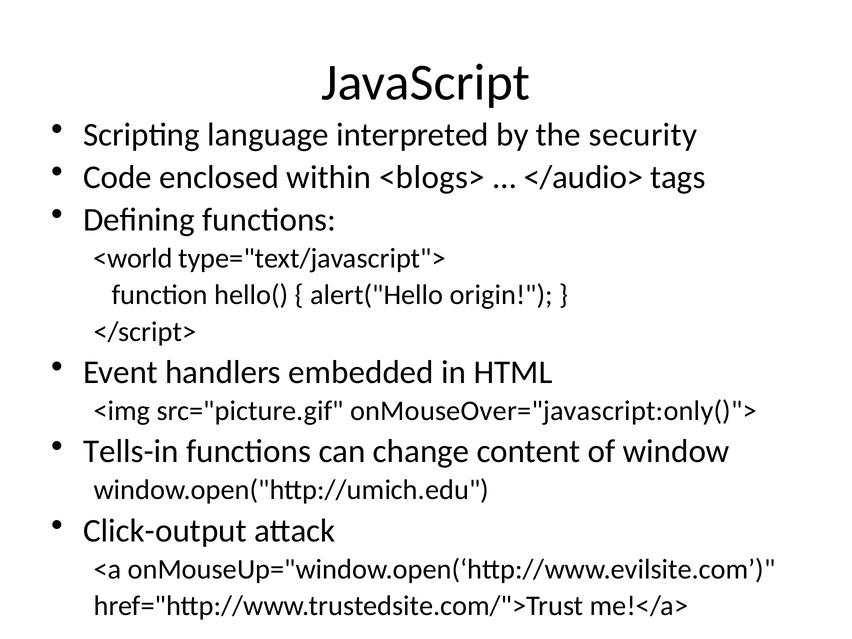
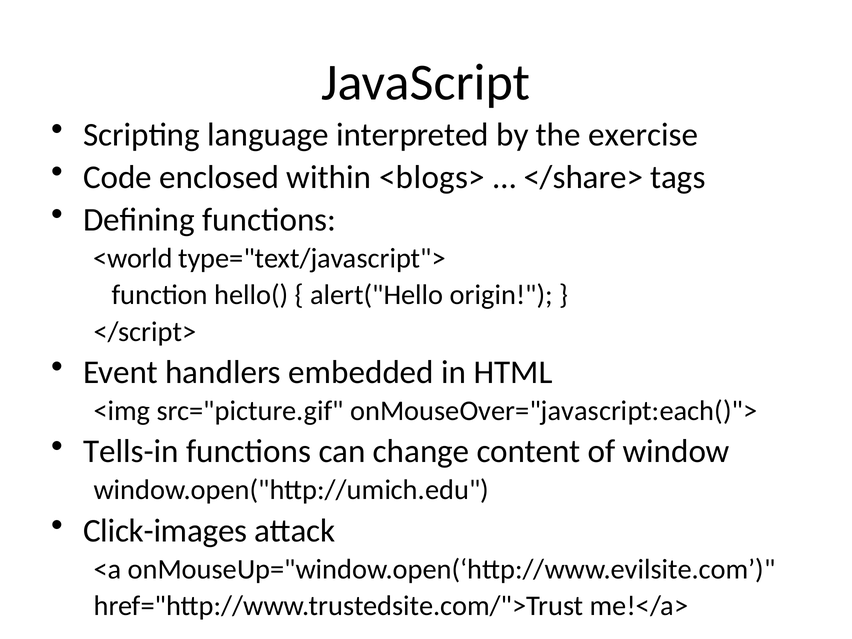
security: security -> exercise
</audio>: </audio> -> </share>
onMouseOver="javascript:only()">: onMouseOver="javascript:only()"> -> onMouseOver="javascript:each()">
Click-output: Click-output -> Click-images
